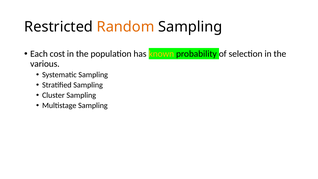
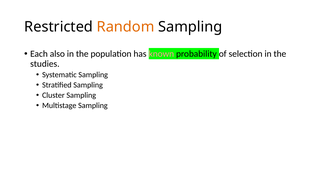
cost: cost -> also
known colour: yellow -> pink
various: various -> studies
